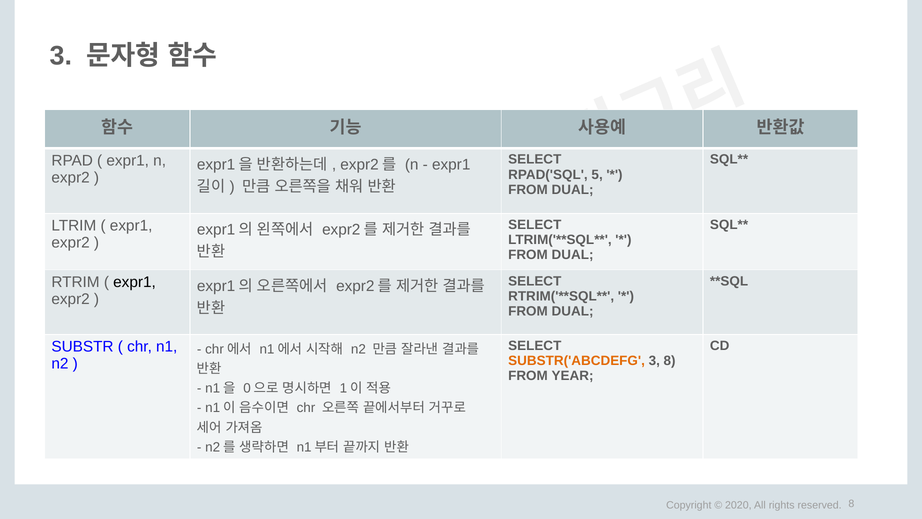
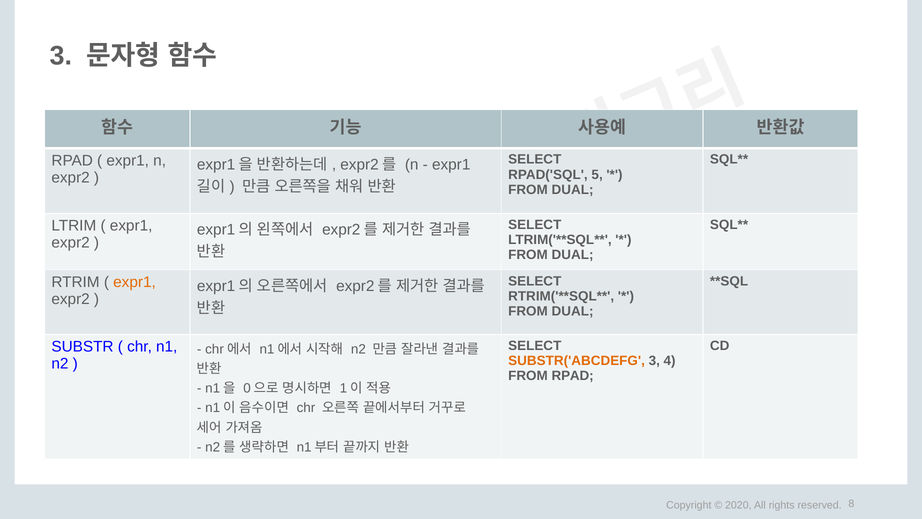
expr1 at (135, 282) colour: black -> orange
3 8: 8 -> 4
FROM YEAR: YEAR -> RPAD
